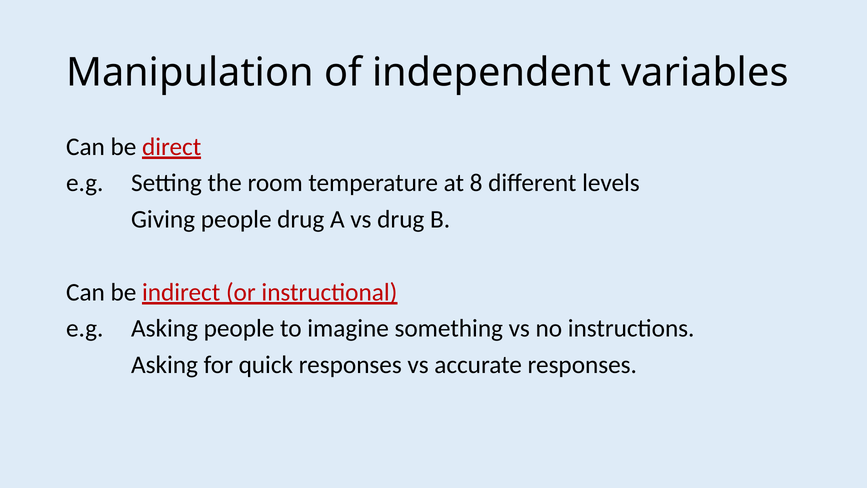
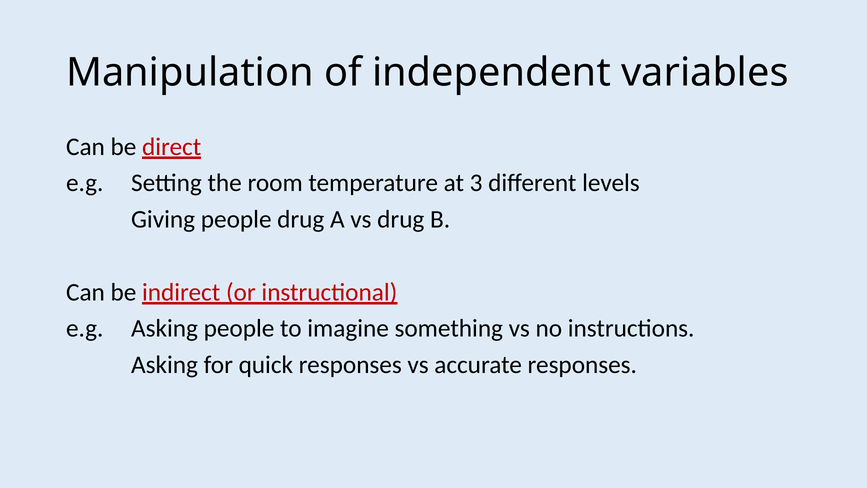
8: 8 -> 3
